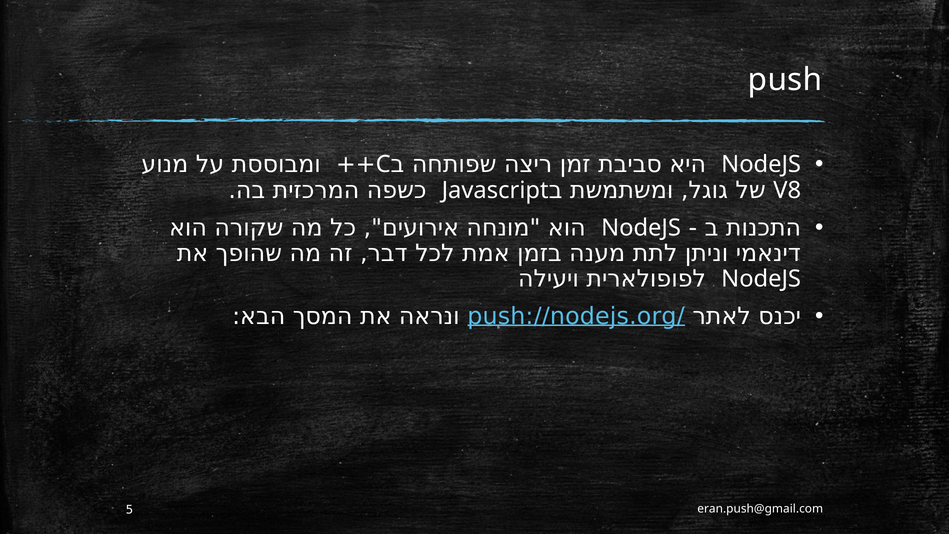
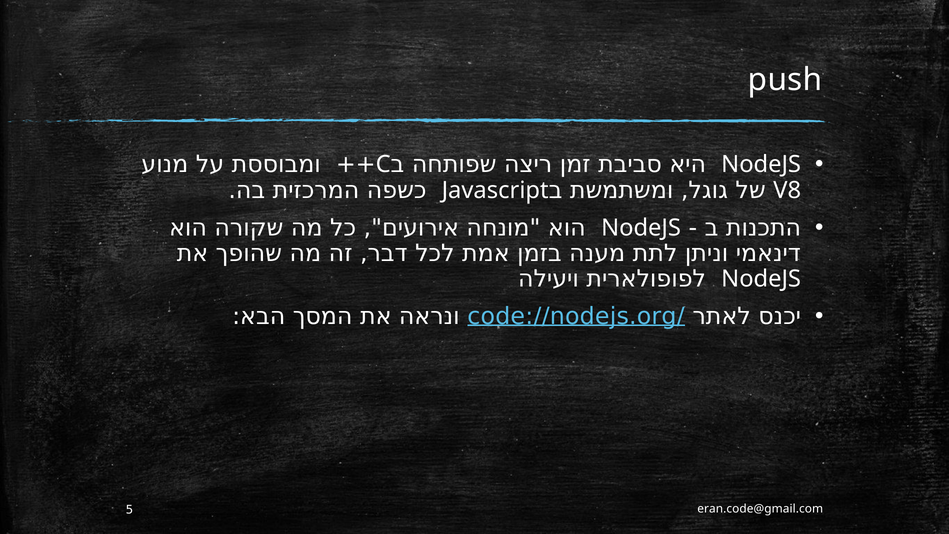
push://nodejs.org/: push://nodejs.org/ -> code://nodejs.org/
eran.push@gmail.com: eran.push@gmail.com -> eran.code@gmail.com
